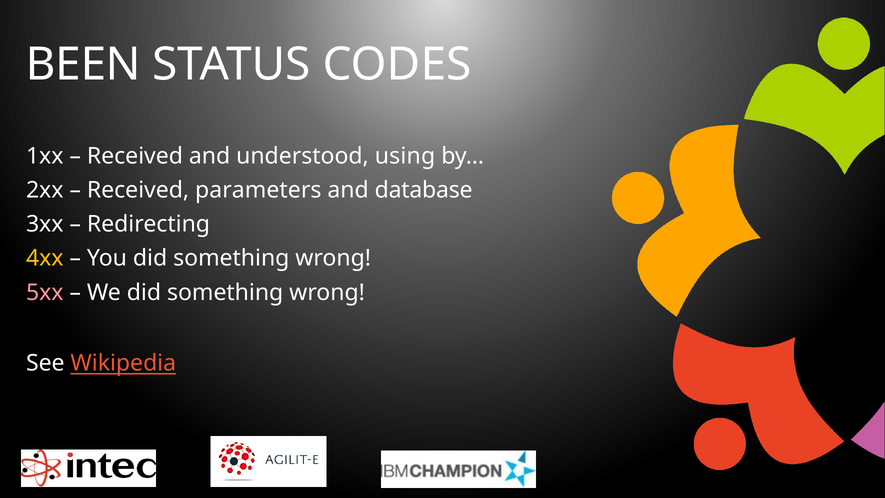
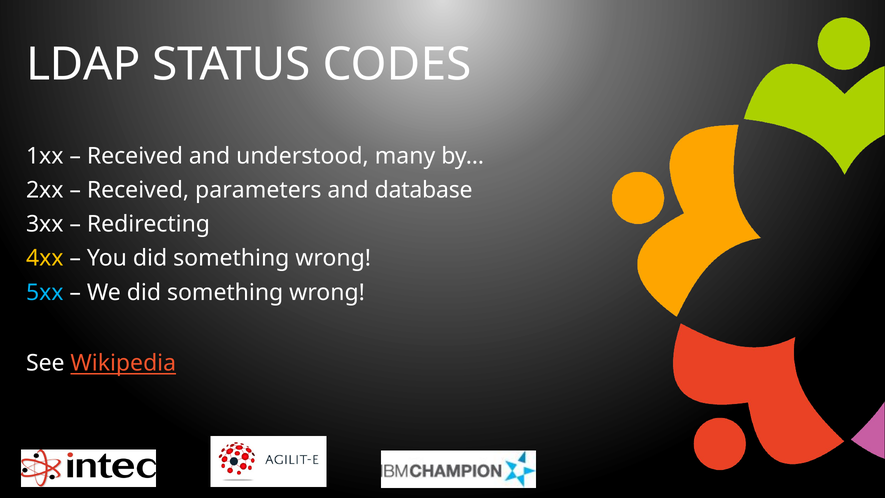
BEEN: BEEN -> LDAP
using: using -> many
5xx colour: pink -> light blue
